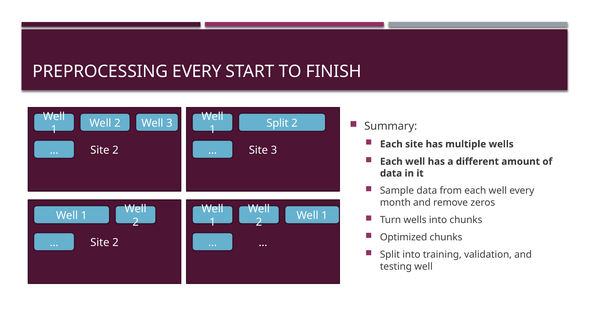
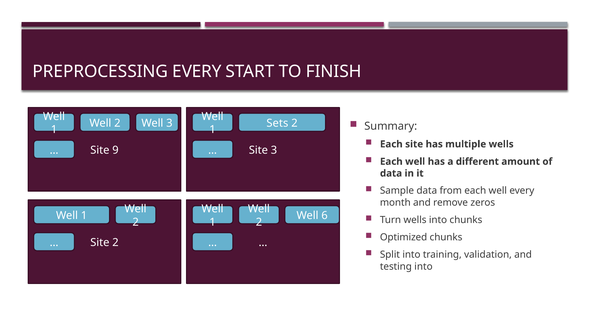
Split at (277, 123): Split -> Sets
2 at (115, 150): 2 -> 9
1 at (325, 216): 1 -> 6
testing well: well -> into
